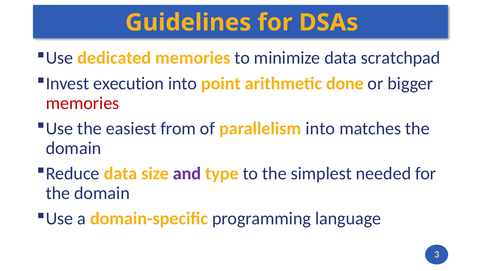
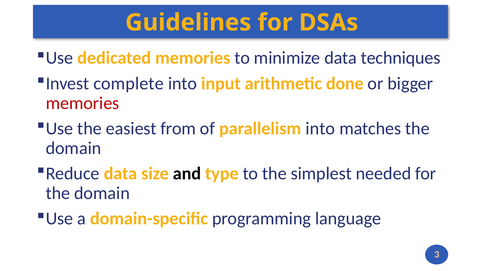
scratchpad: scratchpad -> techniques
execution: execution -> complete
point: point -> input
and colour: purple -> black
